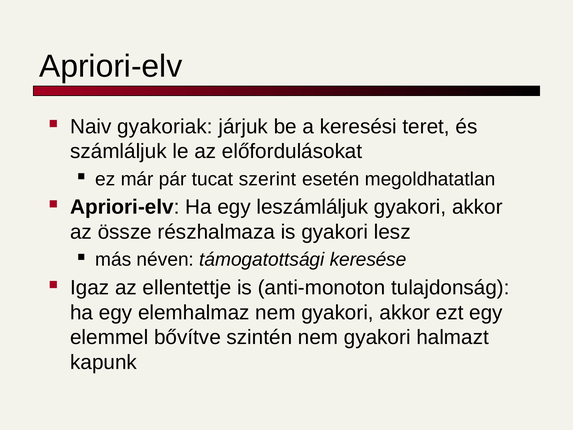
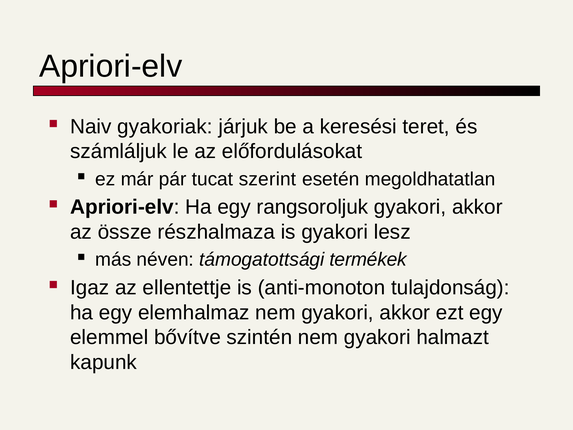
leszámláljuk: leszámláljuk -> rangsoroljuk
keresése: keresése -> termékek
